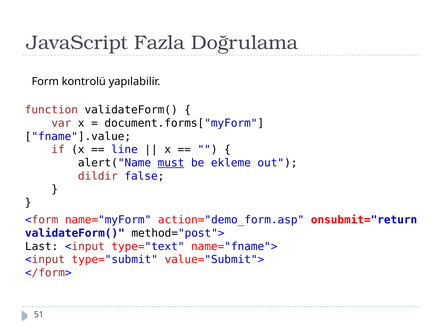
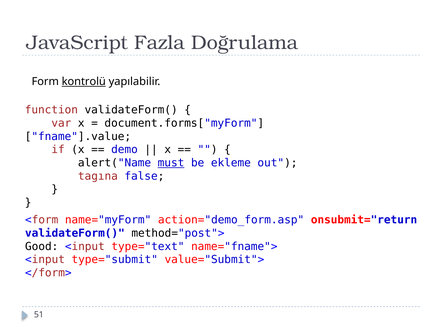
kontrolü underline: none -> present
line: line -> demo
dildir: dildir -> tagına
Last: Last -> Good
